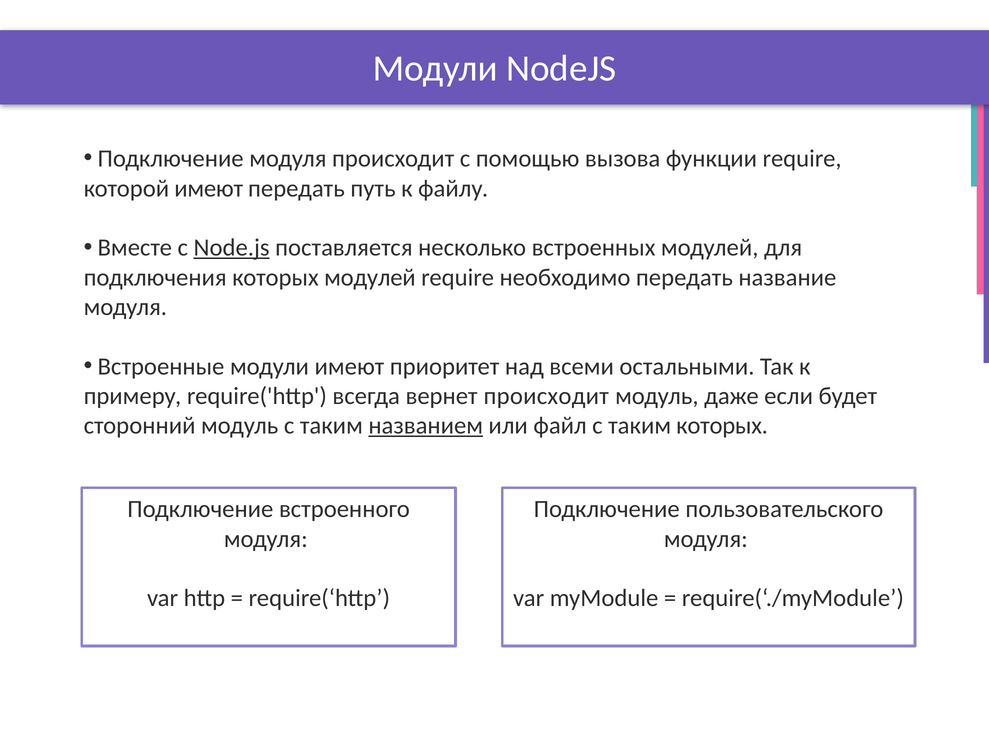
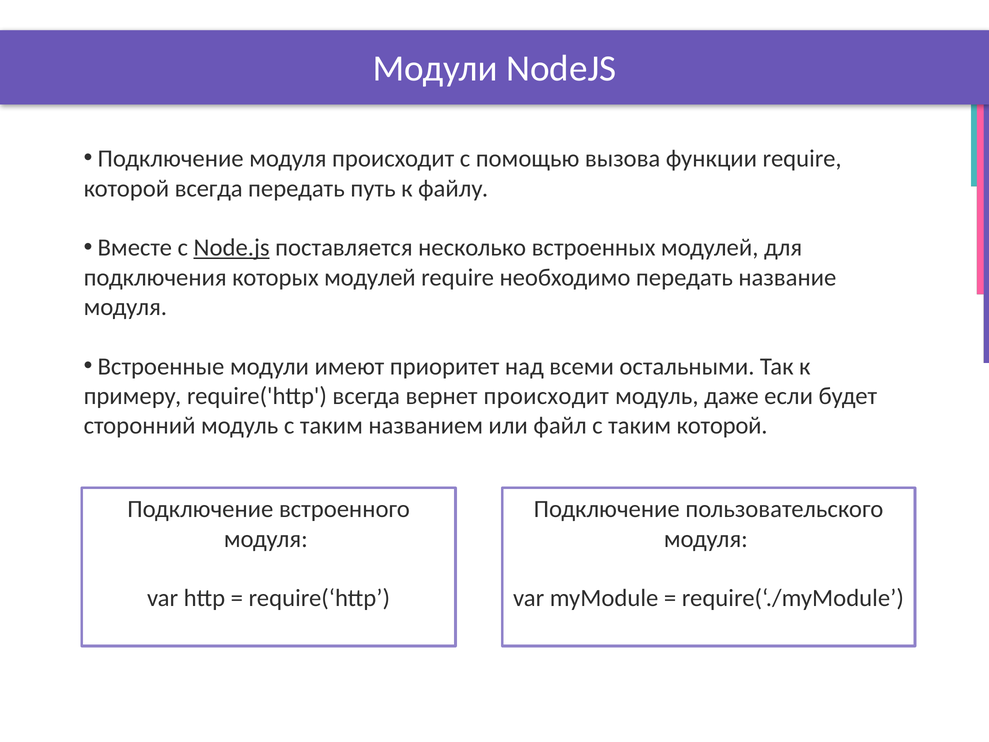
которой имеют: имеют -> всегда
названием underline: present -> none
таким которых: которых -> которой
